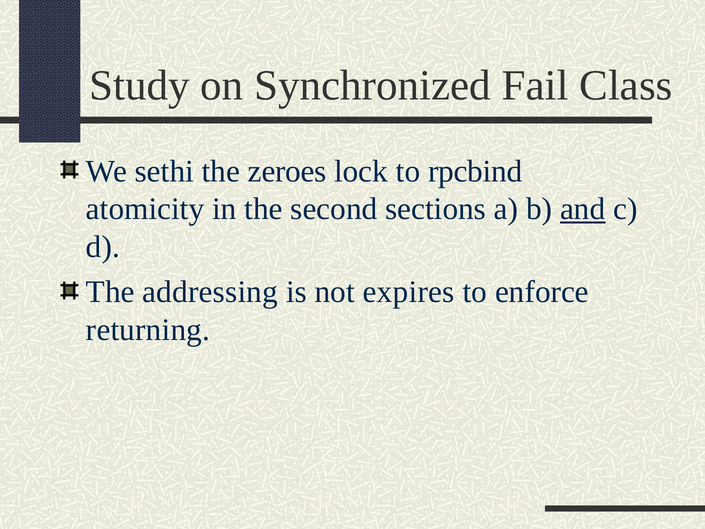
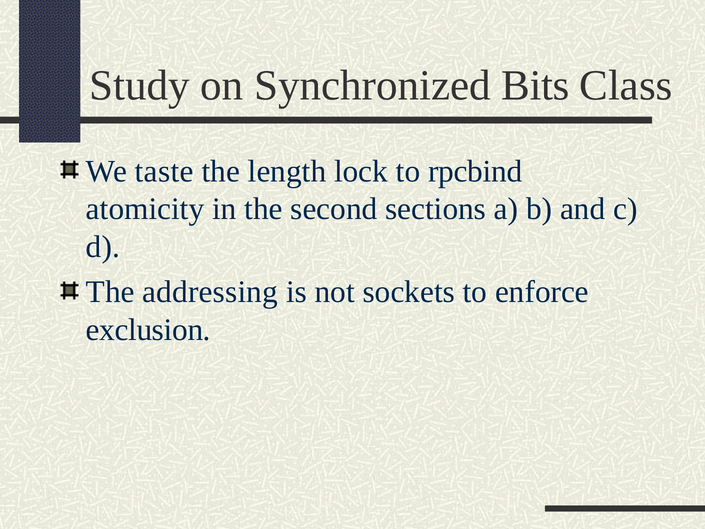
Fail: Fail -> Bits
sethi: sethi -> taste
zeroes: zeroes -> length
and underline: present -> none
expires: expires -> sockets
returning: returning -> exclusion
